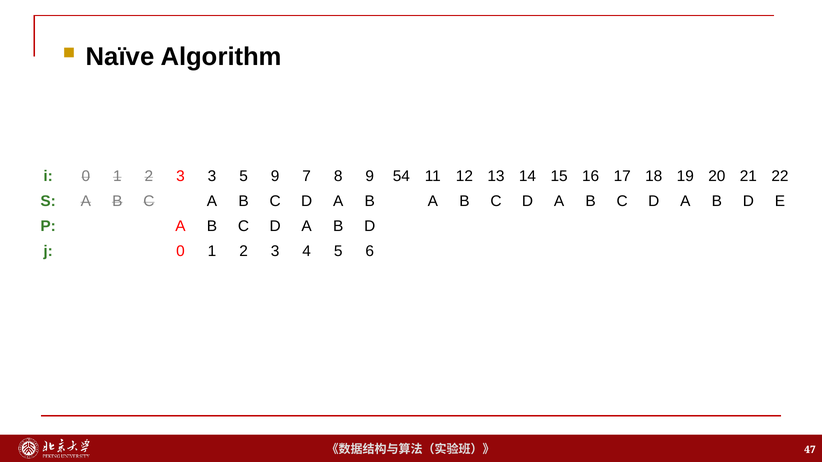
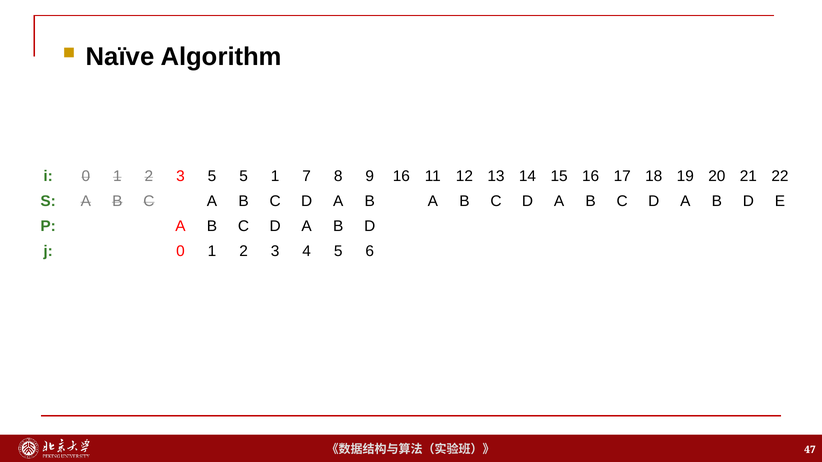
3 3: 3 -> 5
5 9: 9 -> 1
9 54: 54 -> 16
